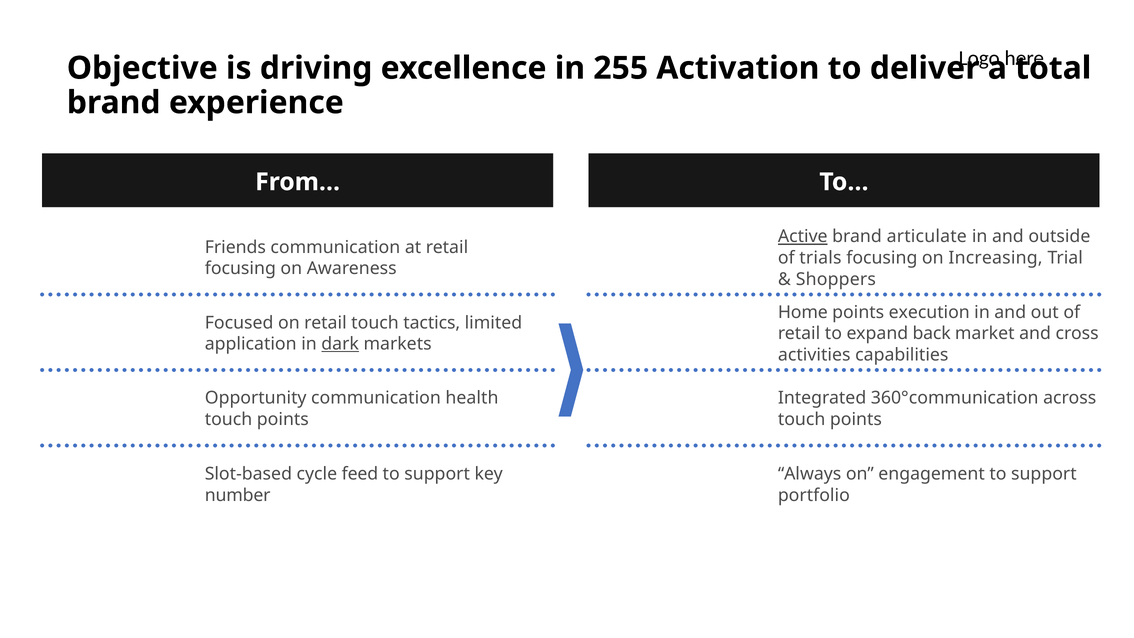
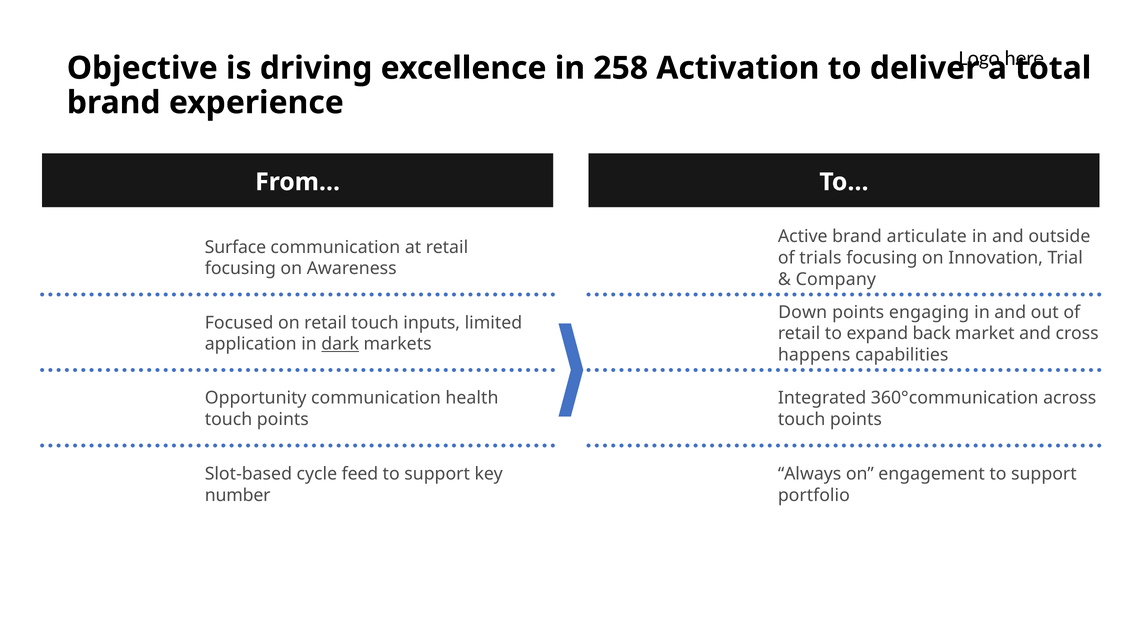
255: 255 -> 258
Active underline: present -> none
Friends: Friends -> Surface
Increasing: Increasing -> Innovation
Shoppers: Shoppers -> Company
Home: Home -> Down
execution: execution -> engaging
tactics: tactics -> inputs
activities: activities -> happens
